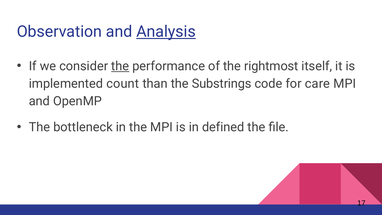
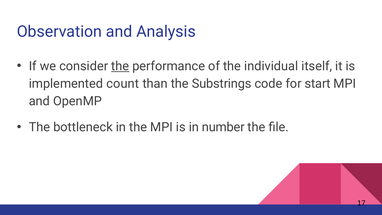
Analysis underline: present -> none
rightmost: rightmost -> individual
care: care -> start
defined: defined -> number
